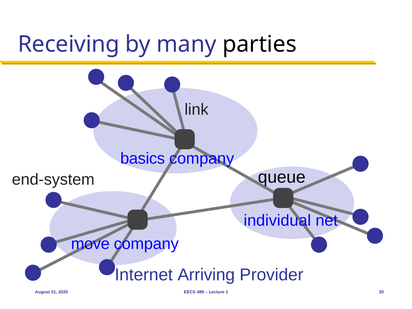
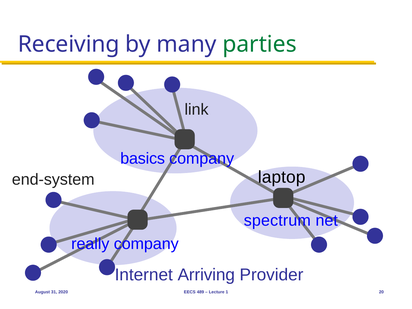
parties colour: black -> green
queue: queue -> laptop
individual: individual -> spectrum
move: move -> really
